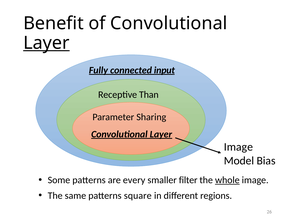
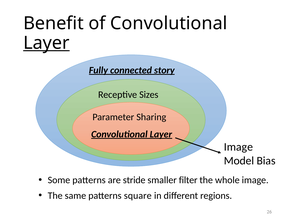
input: input -> story
Than: Than -> Sizes
every: every -> stride
whole underline: present -> none
